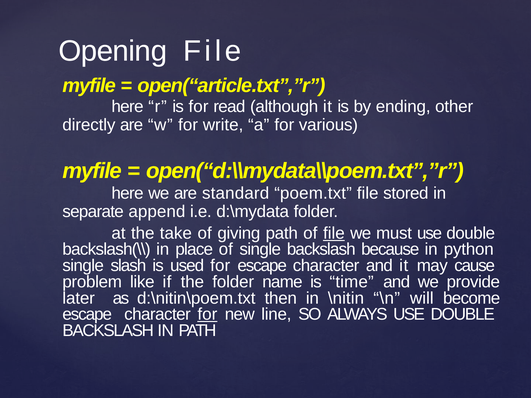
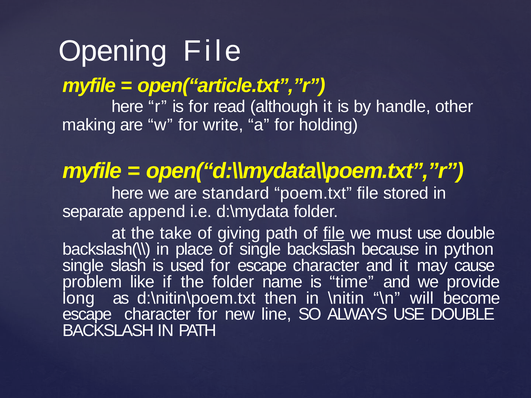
ending: ending -> handle
directly: directly -> making
various: various -> holding
later: later -> long
for at (207, 315) underline: present -> none
